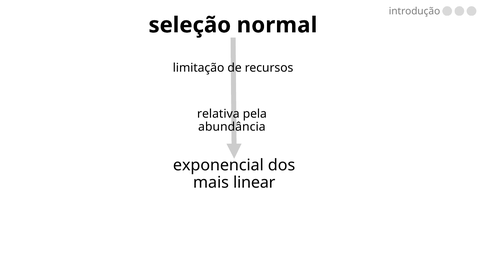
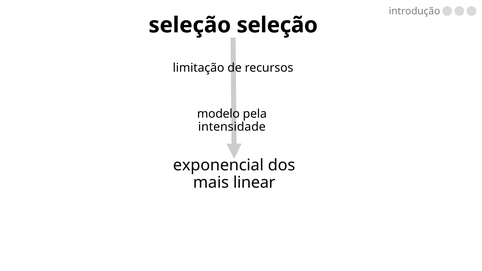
seleção normal: normal -> seleção
relativa: relativa -> modelo
abundância: abundância -> intensidade
